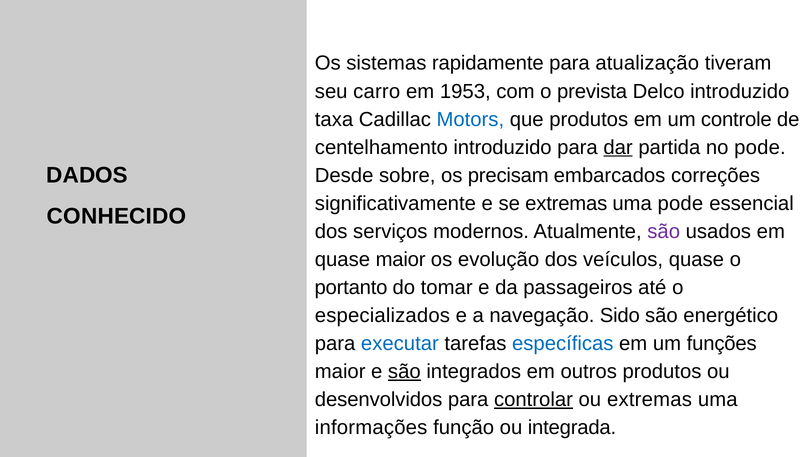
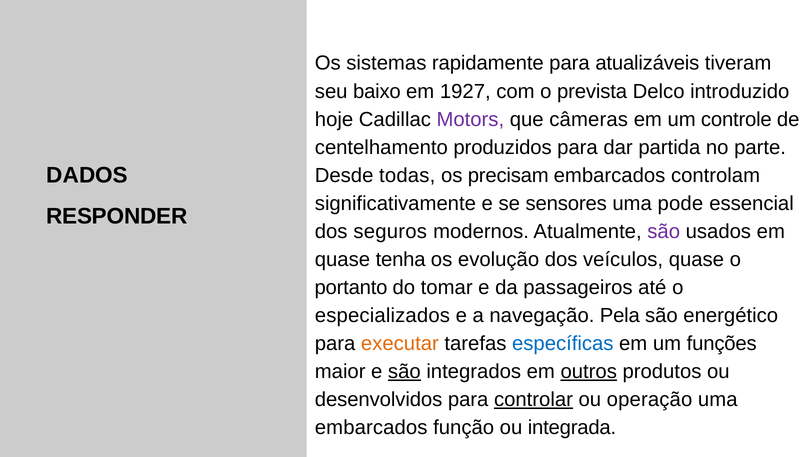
atualização: atualização -> atualizáveis
carro: carro -> baixo
1953: 1953 -> 1927
taxa: taxa -> hoje
Motors colour: blue -> purple
que produtos: produtos -> câmeras
centelhamento introduzido: introduzido -> produzidos
dar underline: present -> none
no pode: pode -> parte
sobre: sobre -> todas
correções: correções -> controlam
se extremas: extremas -> sensores
CONHECIDO: CONHECIDO -> RESPONDER
serviços: serviços -> seguros
quase maior: maior -> tenha
Sido: Sido -> Pela
executar colour: blue -> orange
outros underline: none -> present
ou extremas: extremas -> operação
informações at (371, 427): informações -> embarcados
